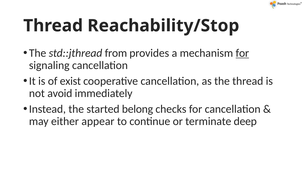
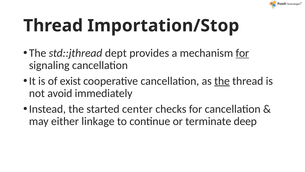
Reachability/Stop: Reachability/Stop -> Importation/Stop
from: from -> dept
the at (222, 81) underline: none -> present
belong: belong -> center
appear: appear -> linkage
